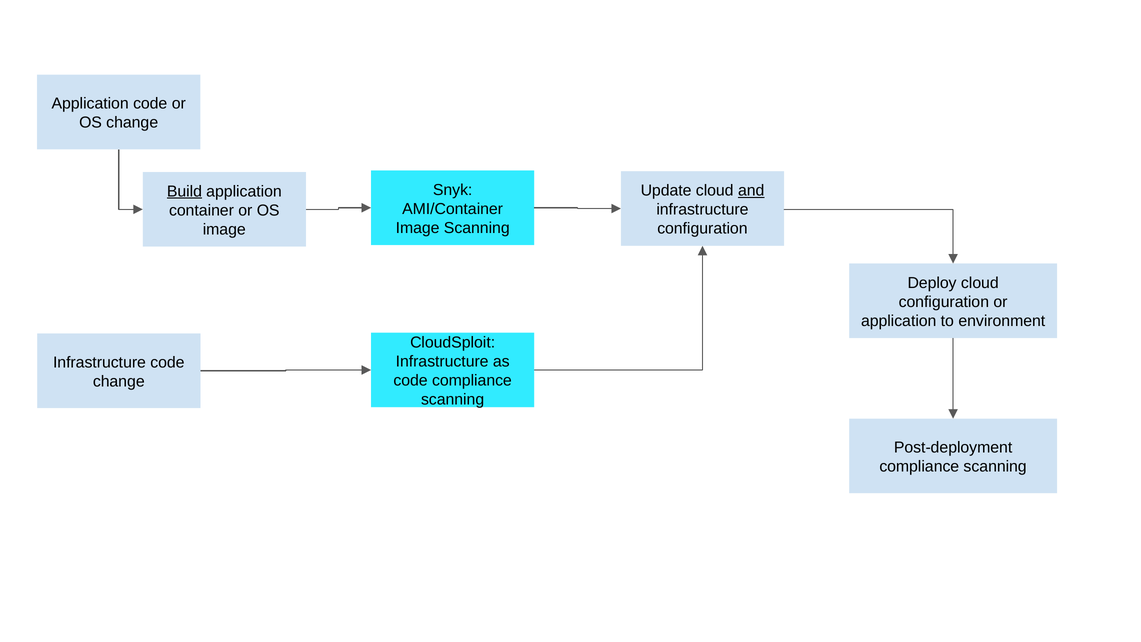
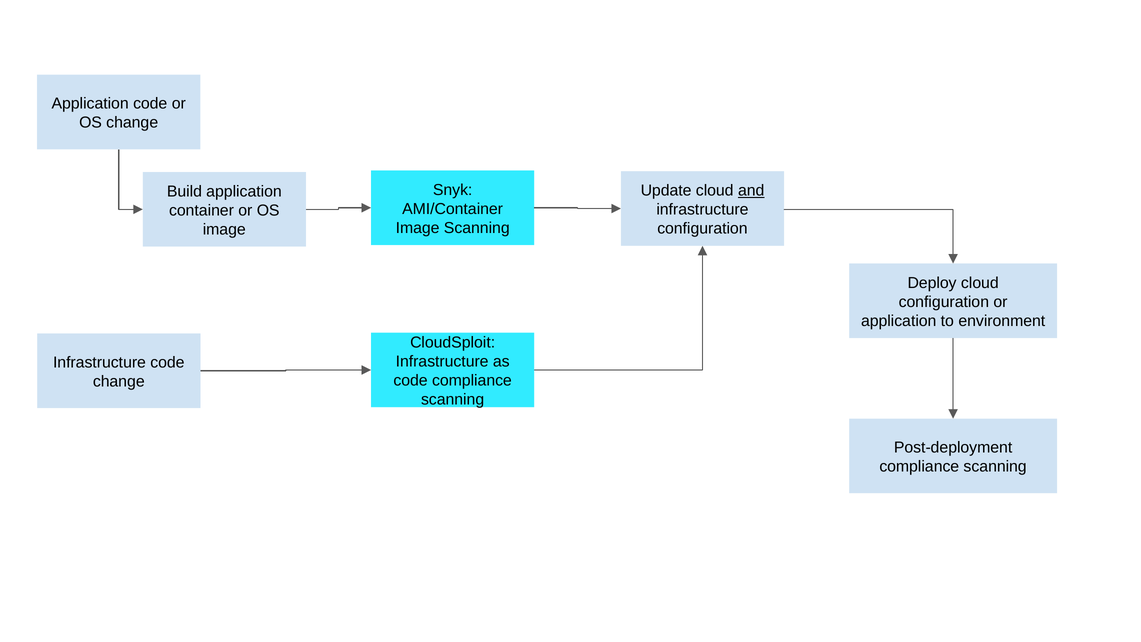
Build underline: present -> none
